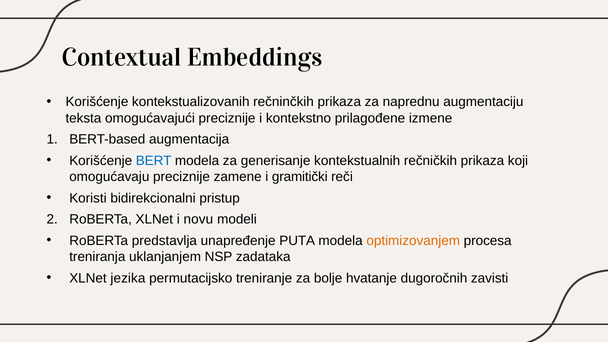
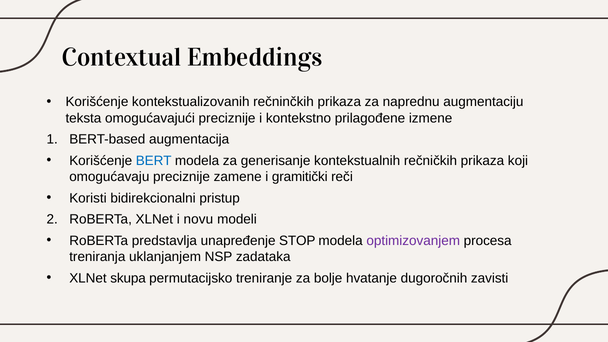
PUTA: PUTA -> STOP
optimizovanjem colour: orange -> purple
jezika: jezika -> skupa
